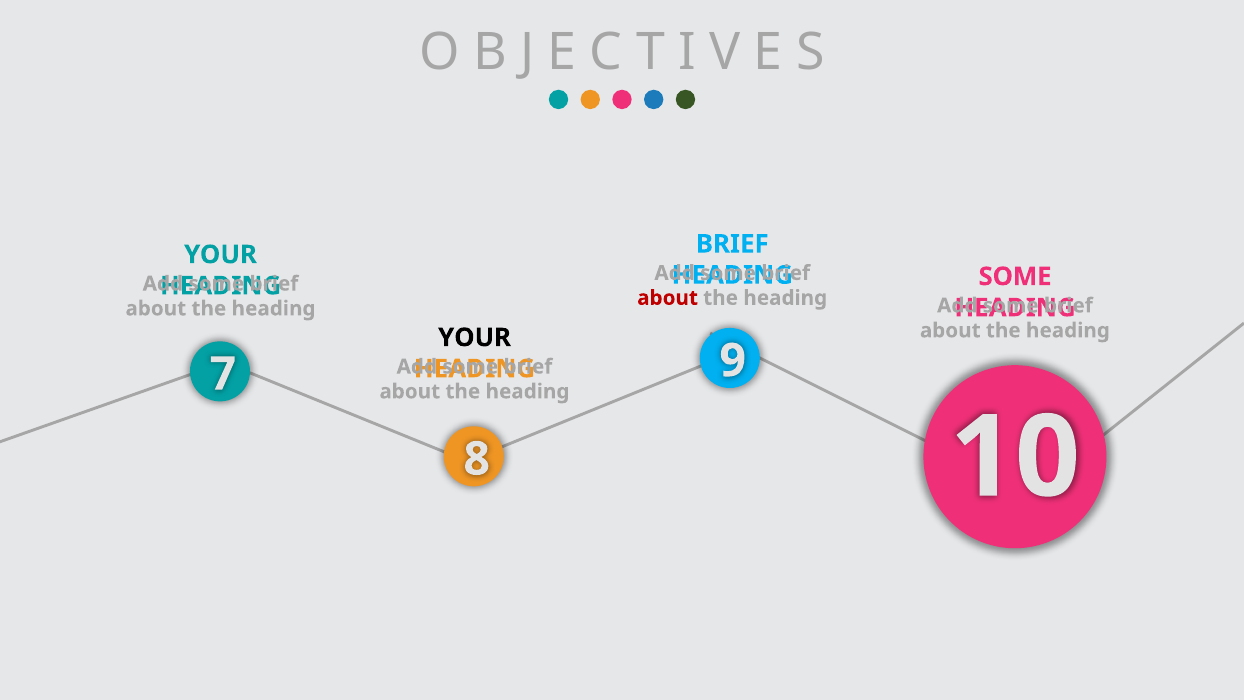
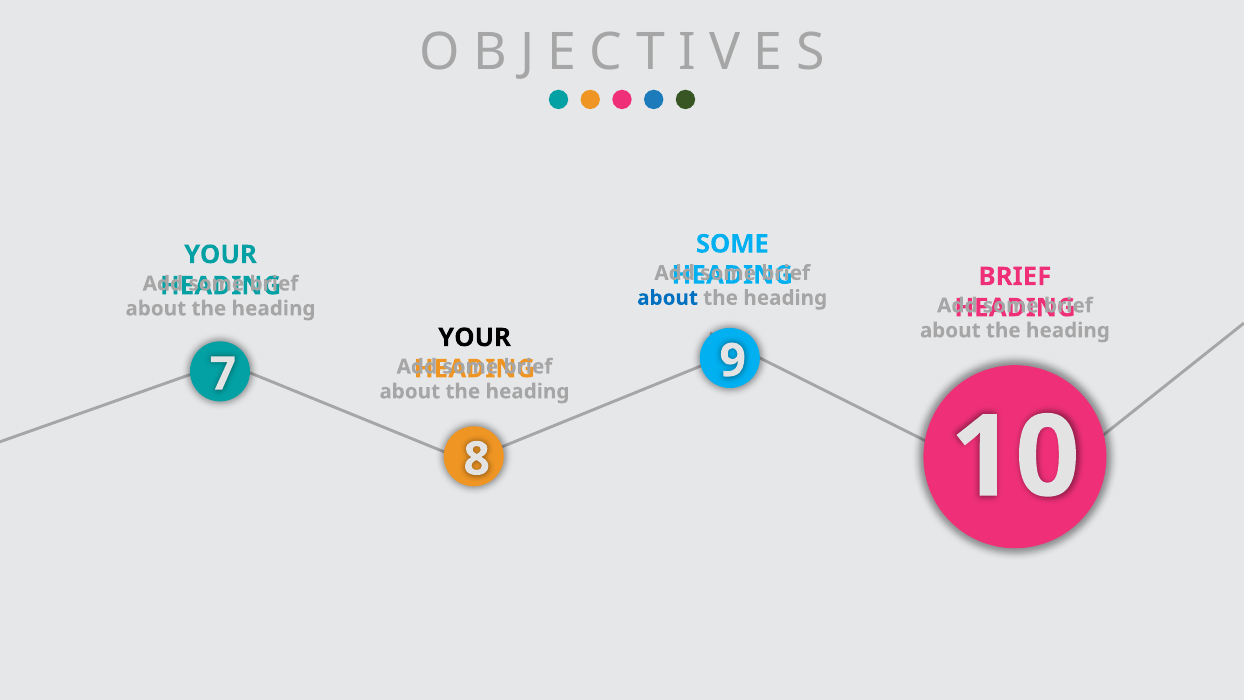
BRIEF at (732, 244): BRIEF -> SOME
SOME at (1015, 277): SOME -> BRIEF
about at (668, 298) colour: red -> blue
